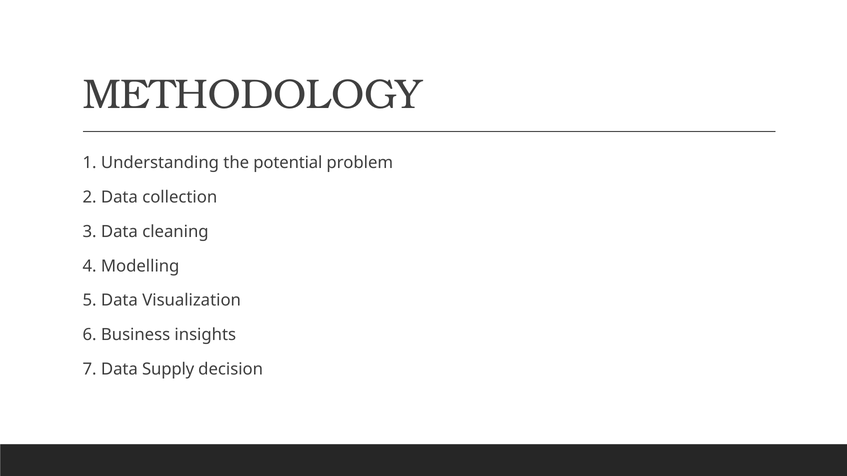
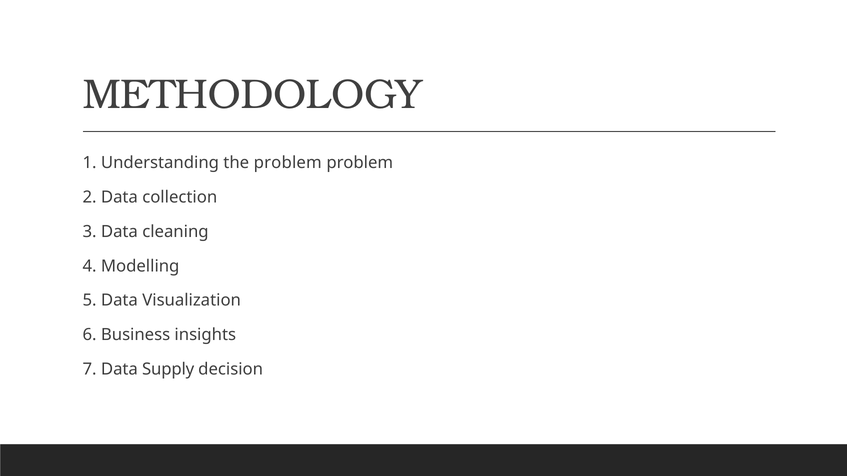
the potential: potential -> problem
